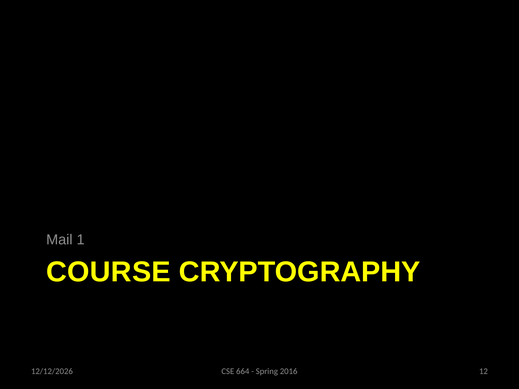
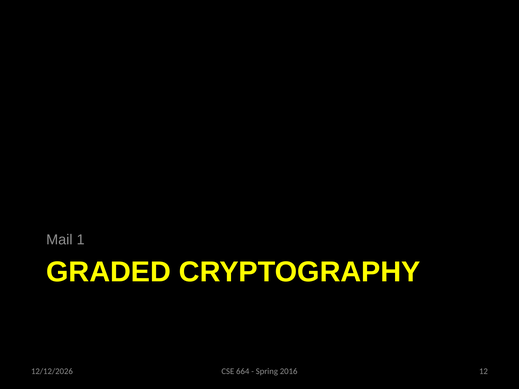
COURSE: COURSE -> GRADED
